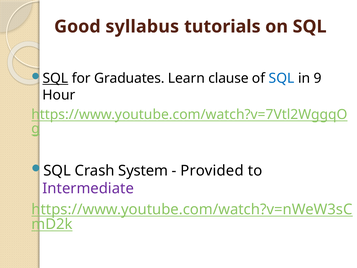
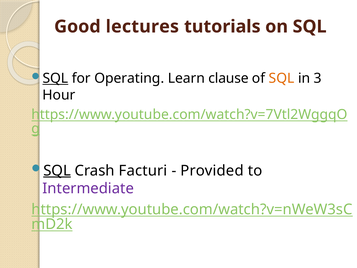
syllabus: syllabus -> lectures
Graduates: Graduates -> Operating
SQL at (282, 78) colour: blue -> orange
9: 9 -> 3
SQL at (57, 170) underline: none -> present
System: System -> Facturi
